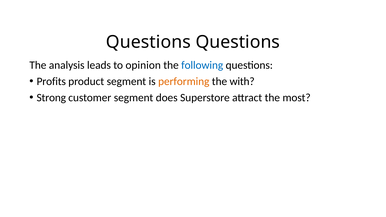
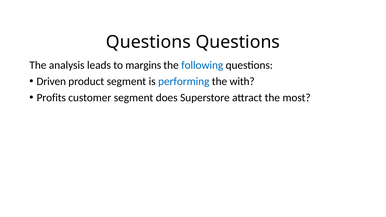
opinion: opinion -> margins
Profits: Profits -> Driven
performing colour: orange -> blue
Strong: Strong -> Profits
